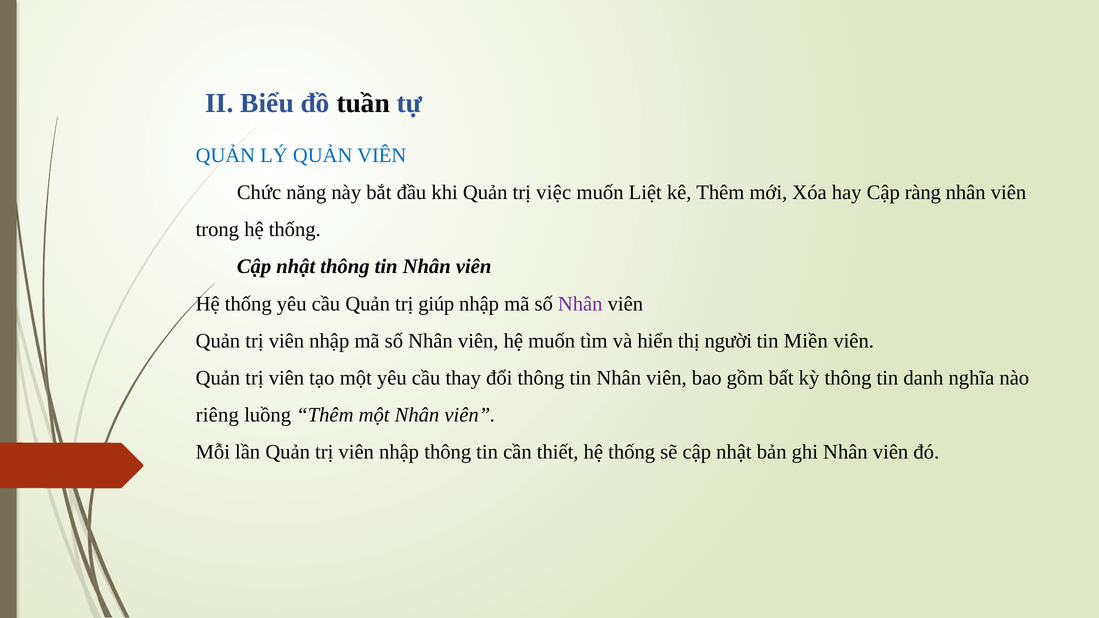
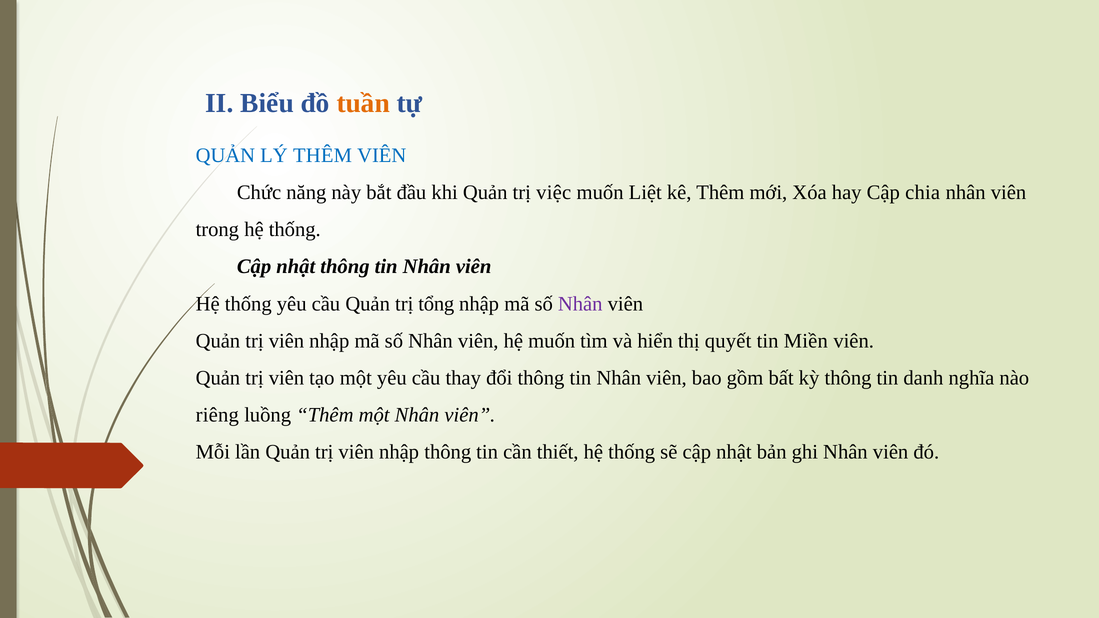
tuần colour: black -> orange
LÝ QUẢN: QUẢN -> THÊM
ràng: ràng -> chia
giúp: giúp -> tổng
người: người -> quyết
